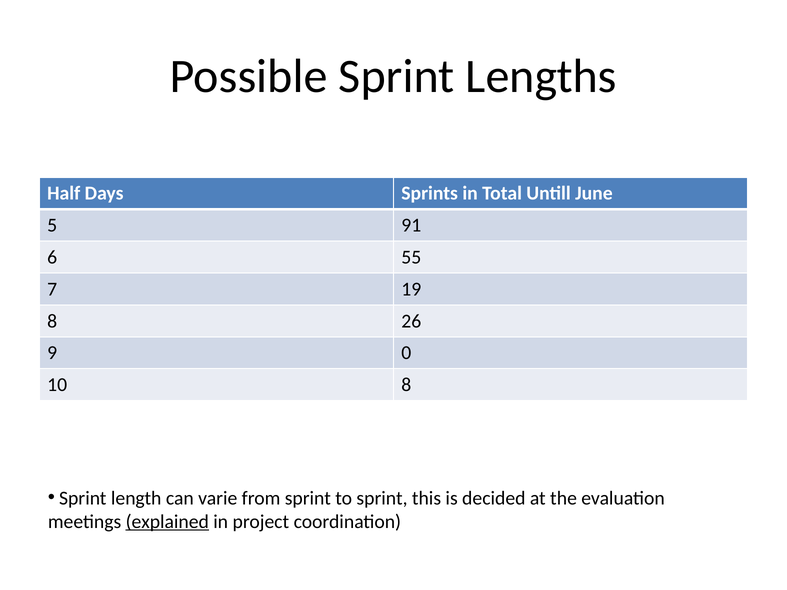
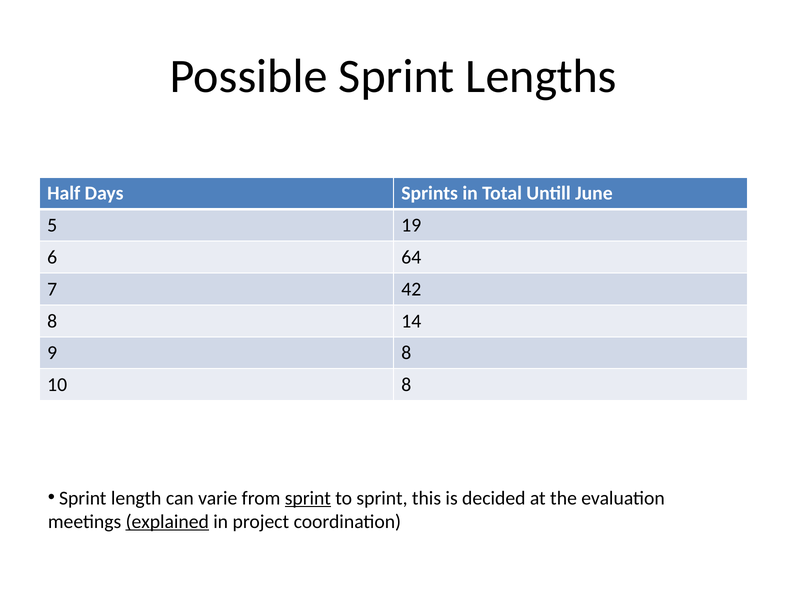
91: 91 -> 19
55: 55 -> 64
19: 19 -> 42
26: 26 -> 14
9 0: 0 -> 8
sprint at (308, 498) underline: none -> present
